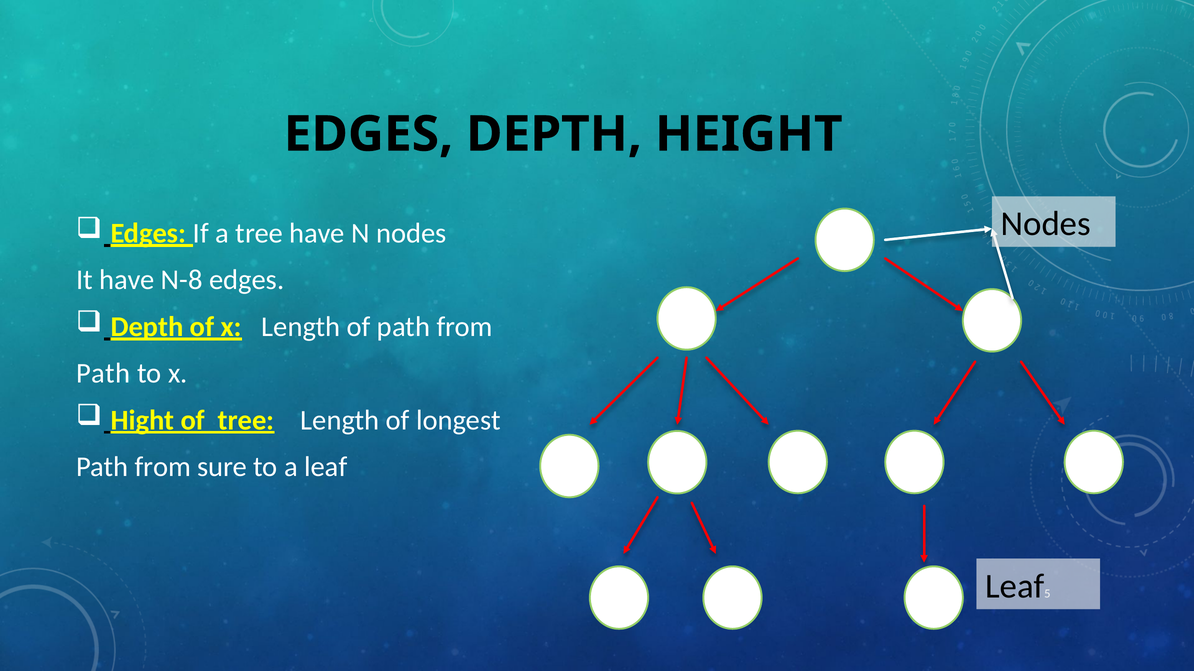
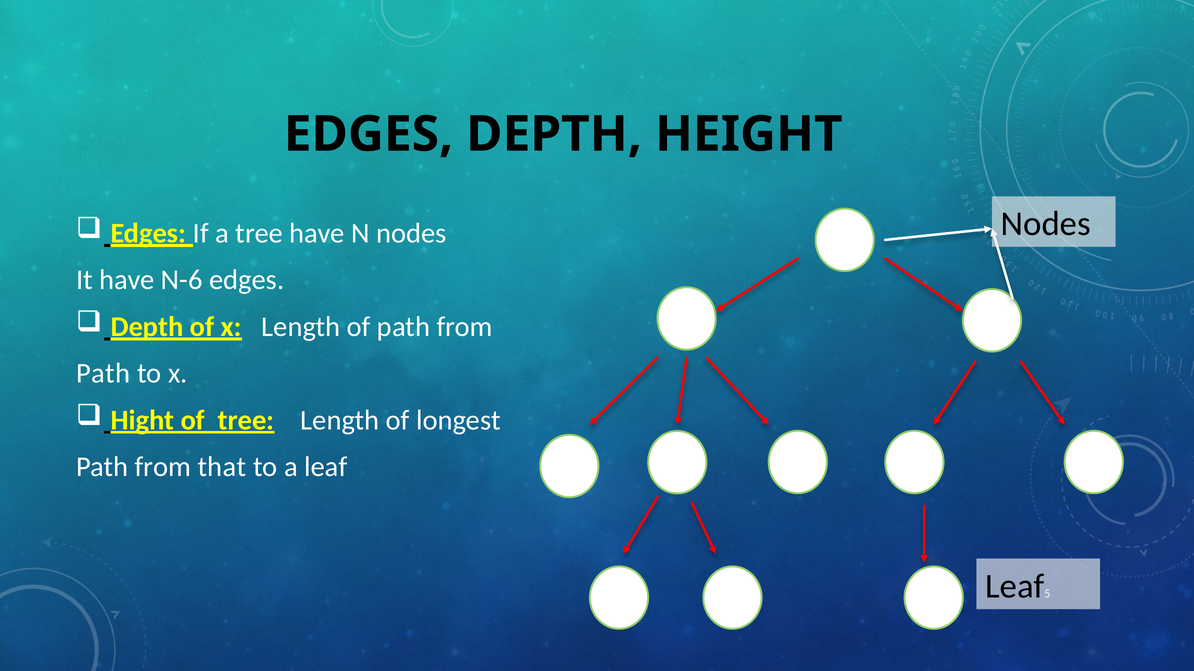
N-8: N-8 -> N-6
sure: sure -> that
